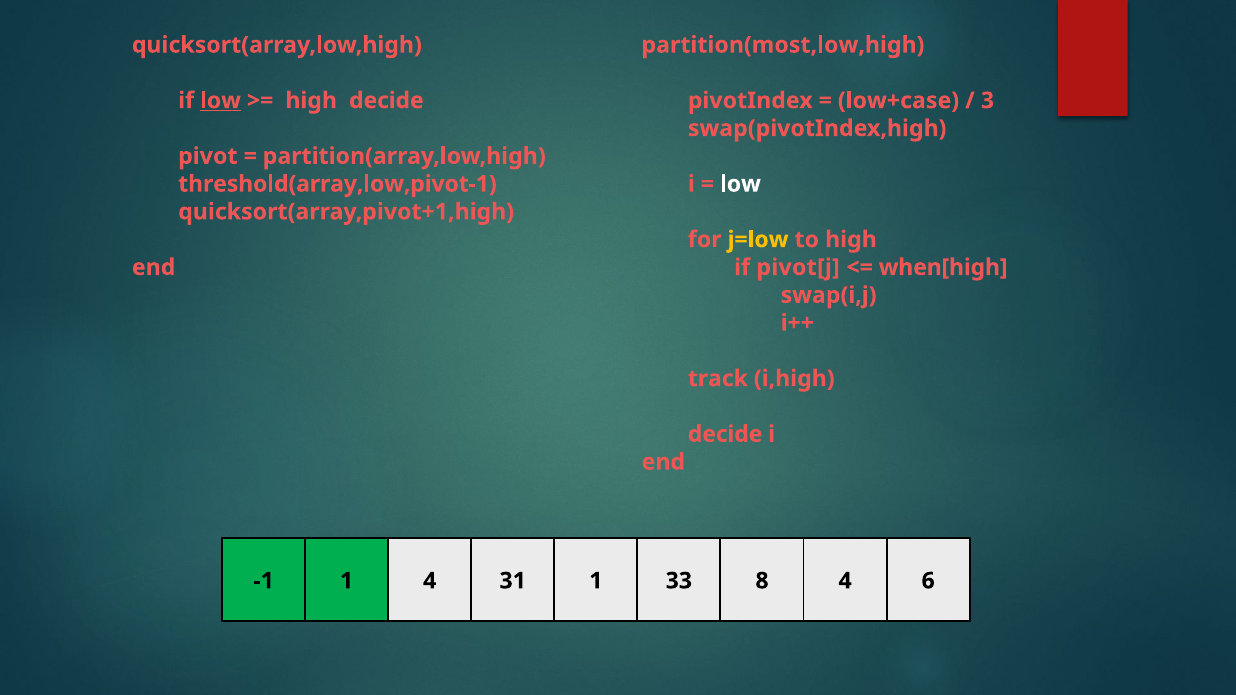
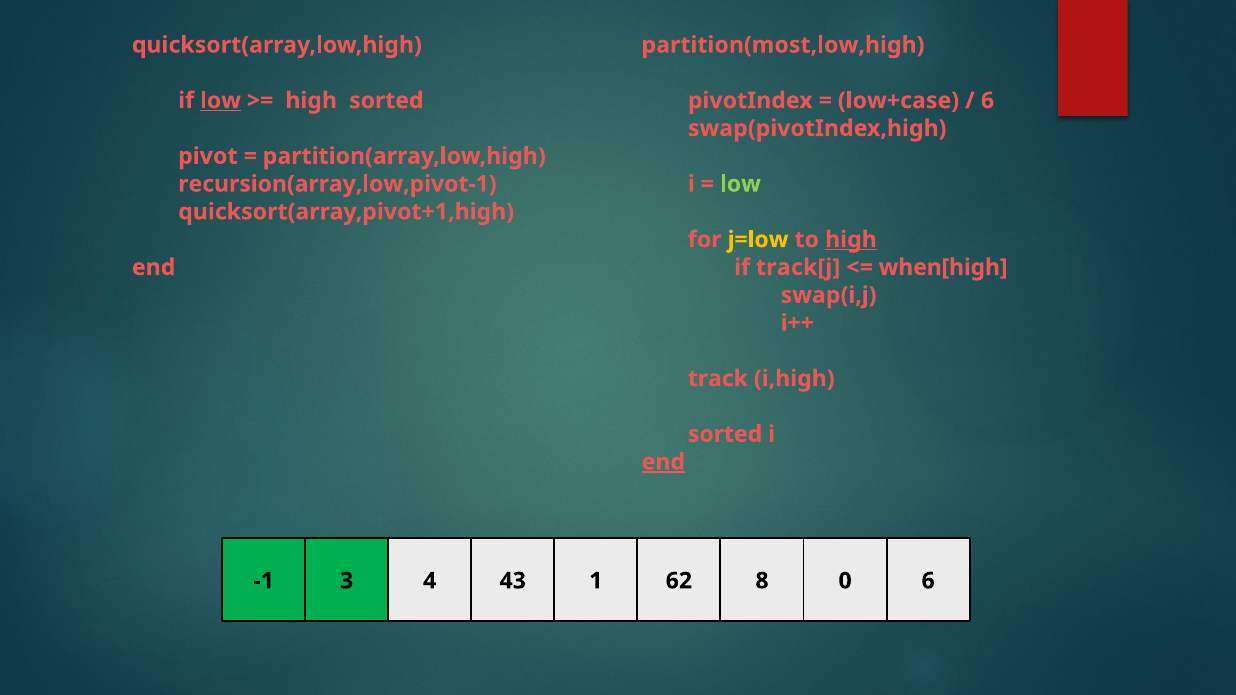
high decide: decide -> sorted
3 at (988, 101): 3 -> 6
threshold(array,low,pivot-1: threshold(array,low,pivot-1 -> recursion(array,low,pivot-1
low at (740, 184) colour: white -> light green
high at (851, 240) underline: none -> present
pivot[j: pivot[j -> track[j
decide at (725, 434): decide -> sorted
end at (663, 462) underline: none -> present
-1 1: 1 -> 3
31: 31 -> 43
33: 33 -> 62
8 4: 4 -> 0
